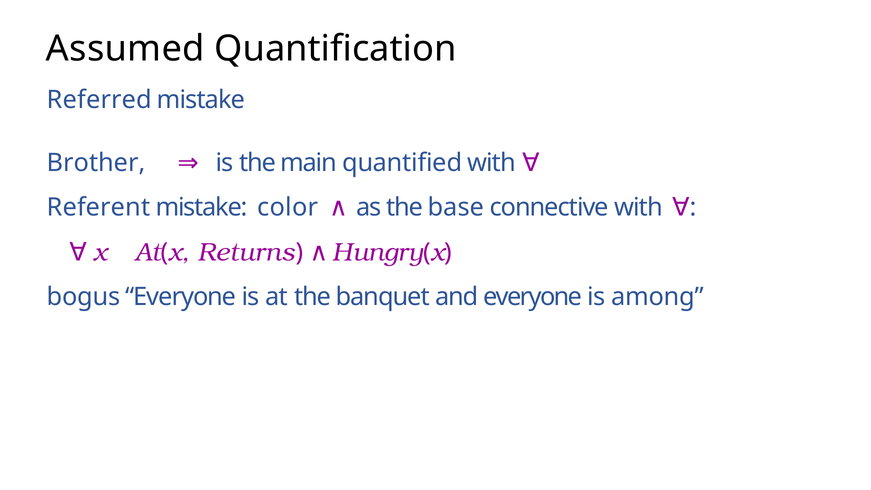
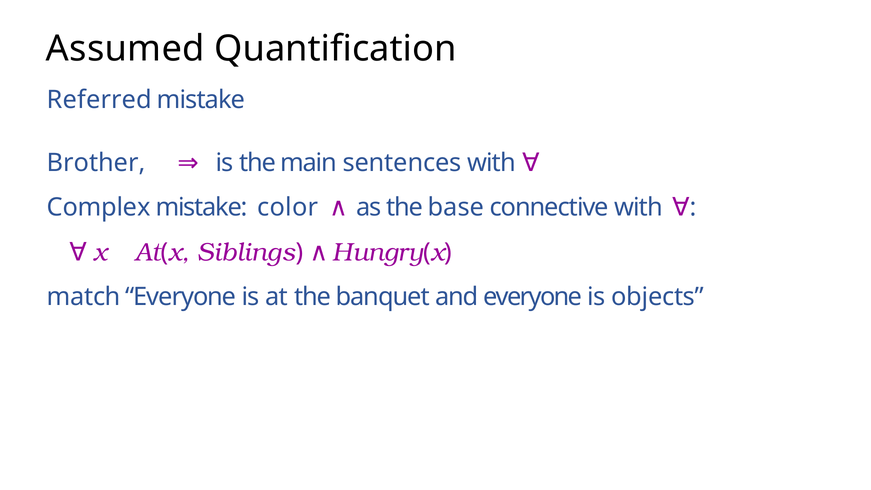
quantified: quantified -> sentences
Referent: Referent -> Complex
Returns: Returns -> Siblings
bogus: bogus -> match
among: among -> objects
